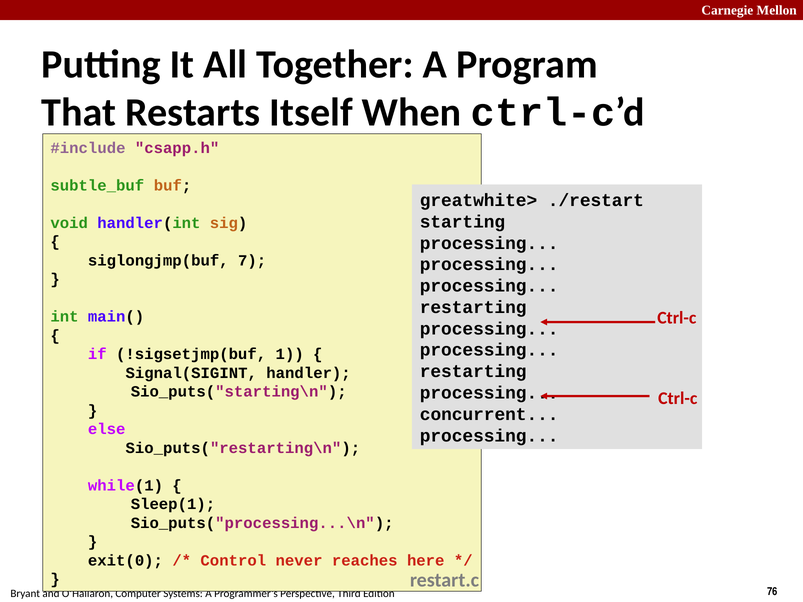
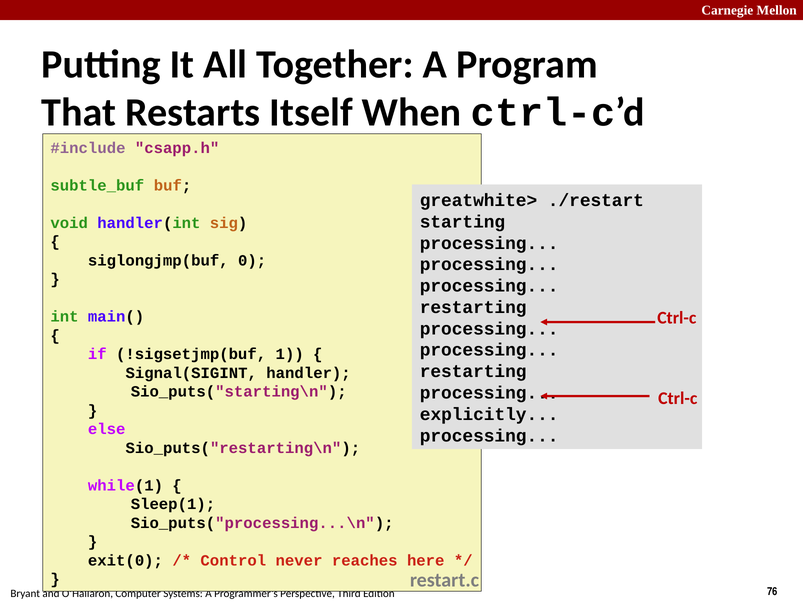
7: 7 -> 0
concurrent: concurrent -> explicitly
